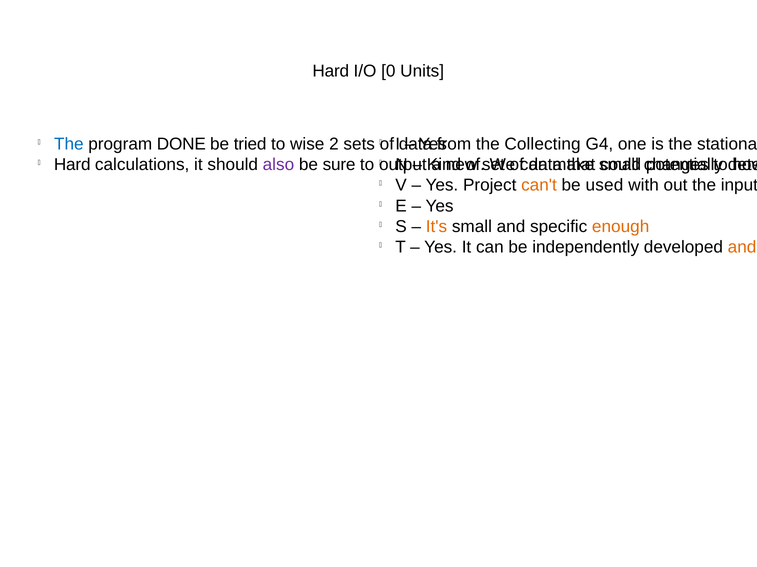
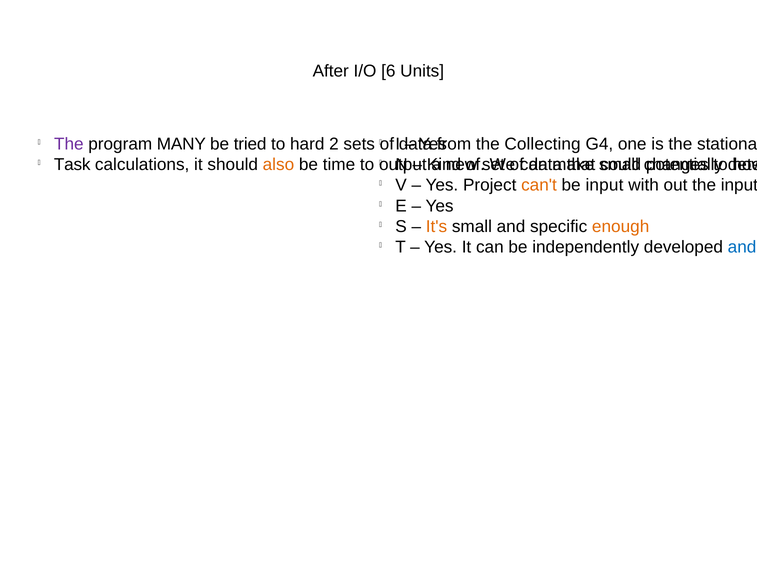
Hard at (331, 71): Hard -> After
0: 0 -> 6
The at (69, 144) colour: blue -> purple
DONE: DONE -> MANY
wise: wise -> hard
Hard at (72, 165): Hard -> Task
also colour: purple -> orange
sure: sure -> time
be used: used -> input
and at (742, 247) colour: orange -> blue
